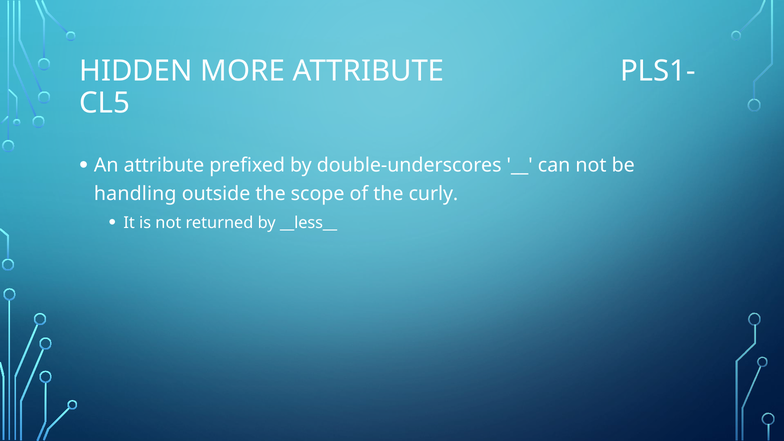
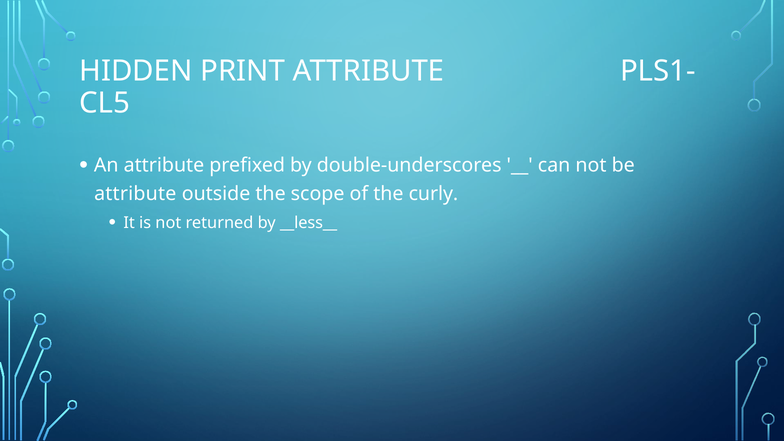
MORE: MORE -> PRINT
handling at (135, 194): handling -> attribute
